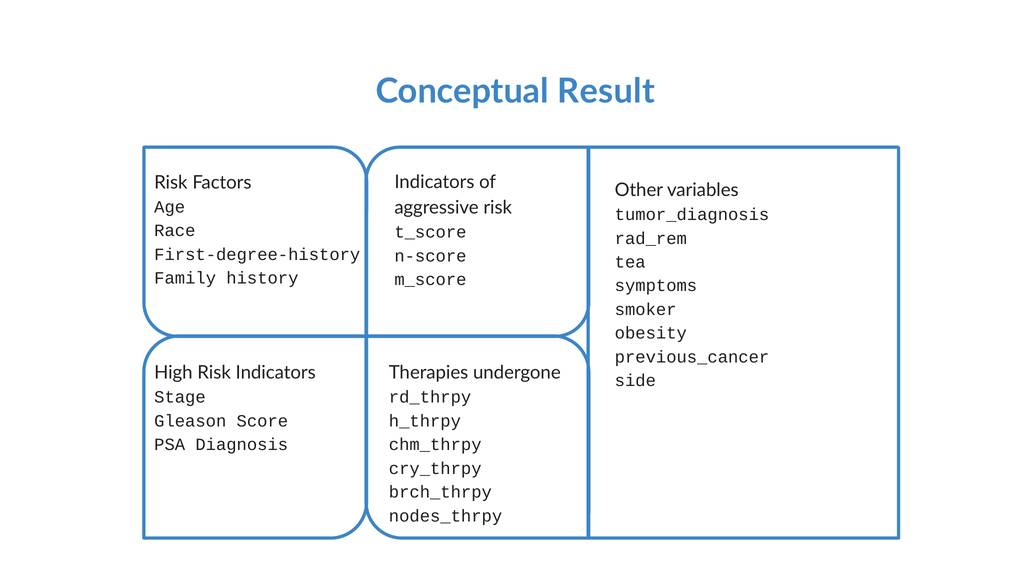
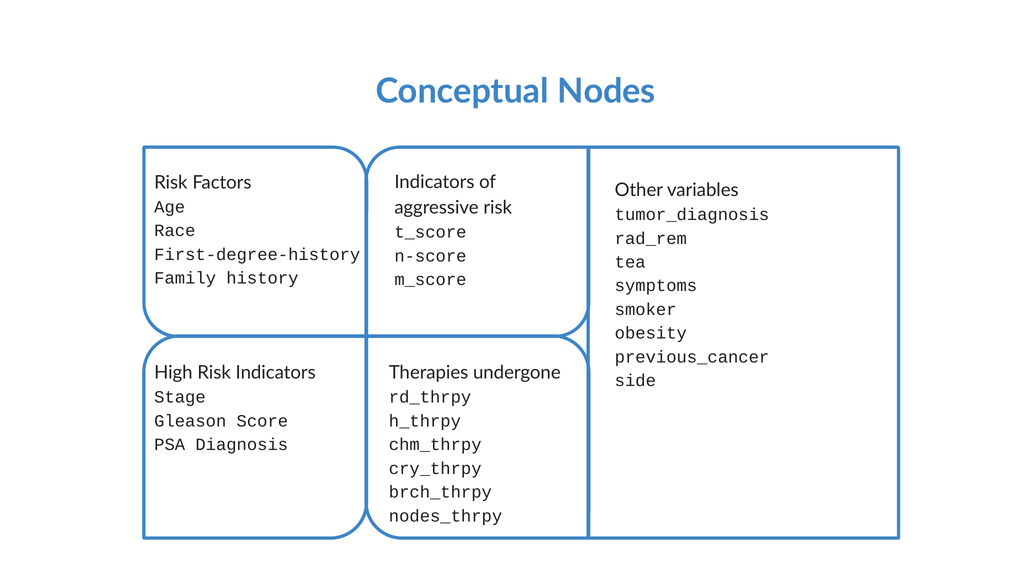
Result: Result -> Nodes
